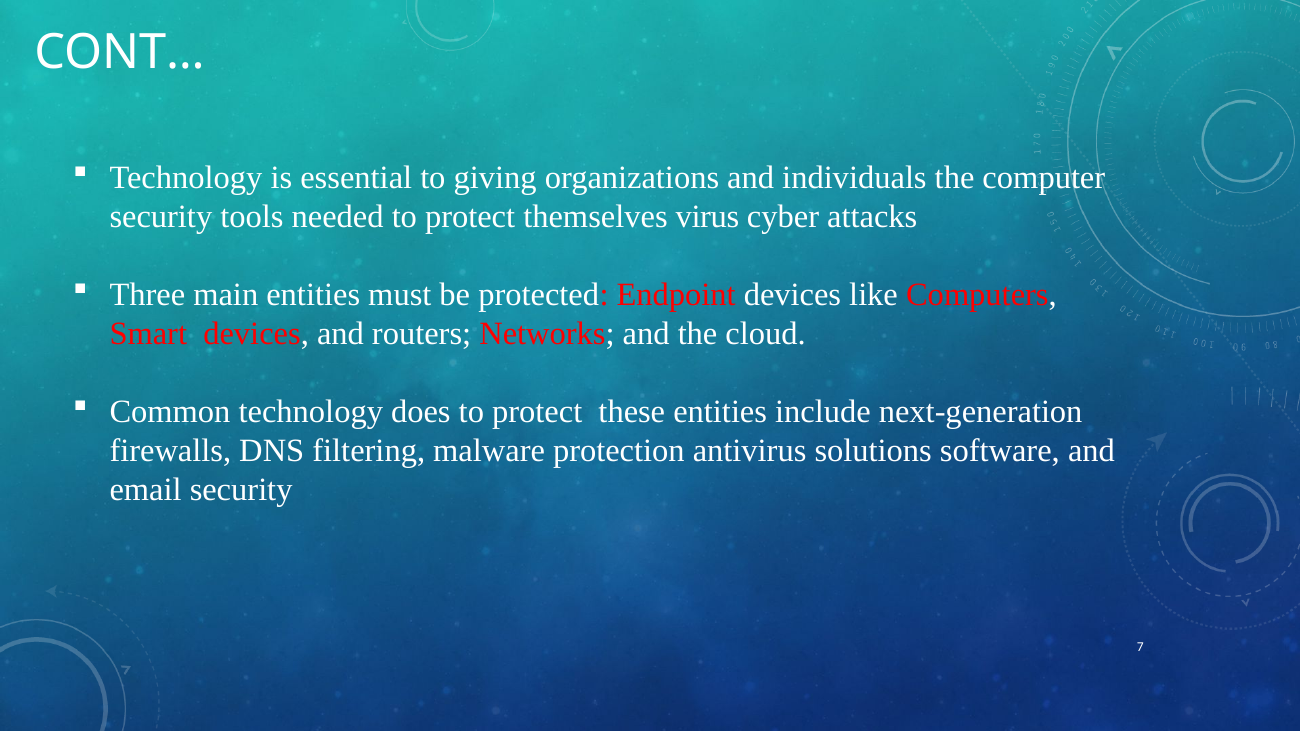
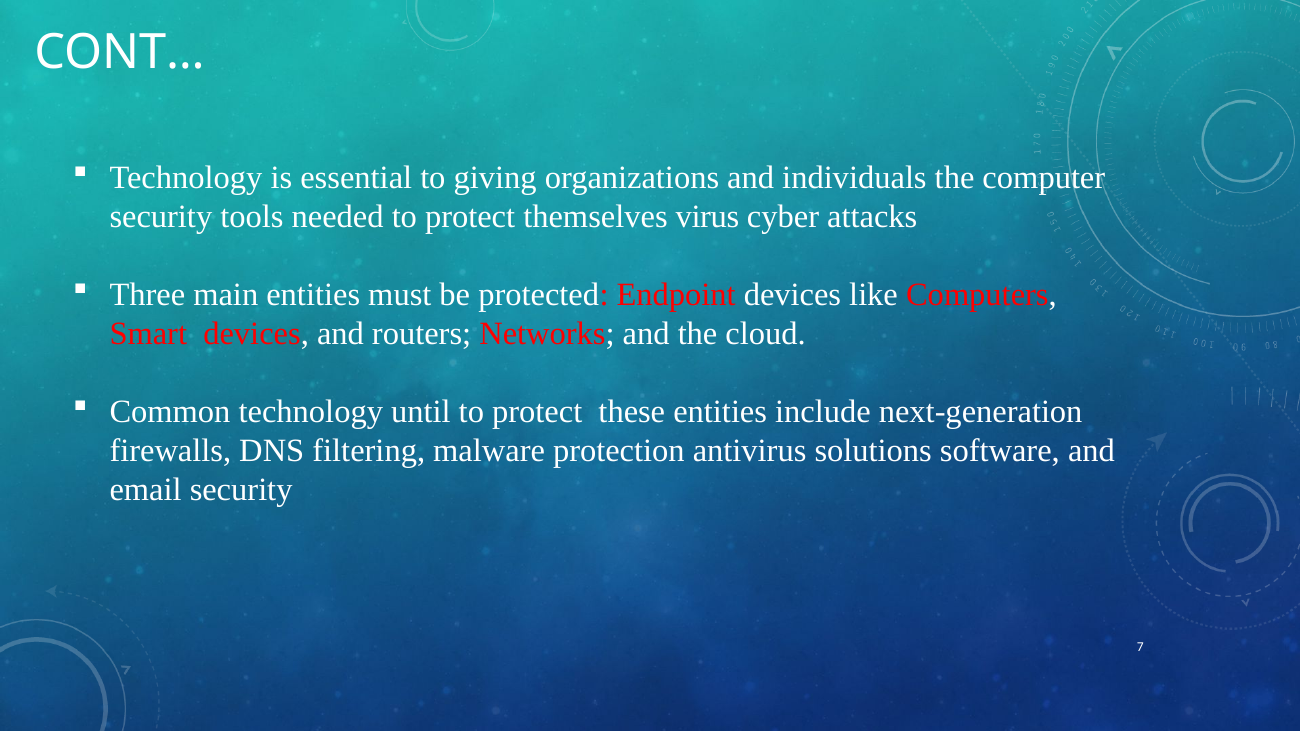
does: does -> until
